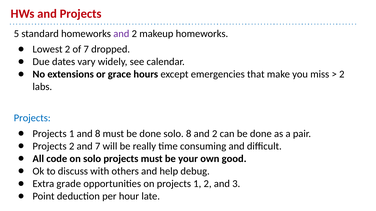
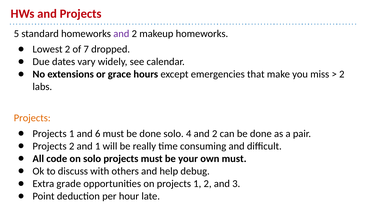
Projects at (32, 118) colour: blue -> orange
and 8: 8 -> 6
solo 8: 8 -> 4
and 7: 7 -> 1
own good: good -> must
